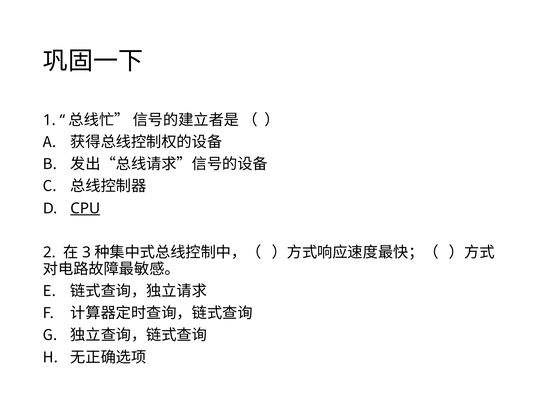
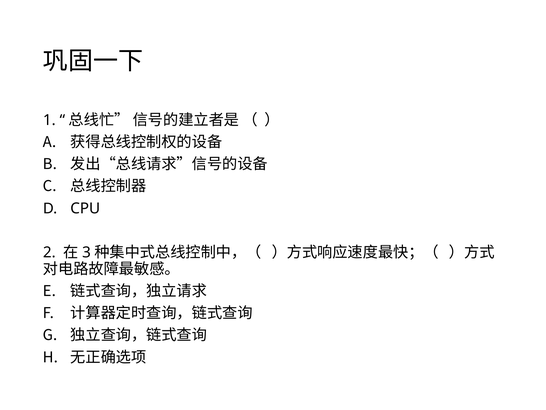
CPU underline: present -> none
